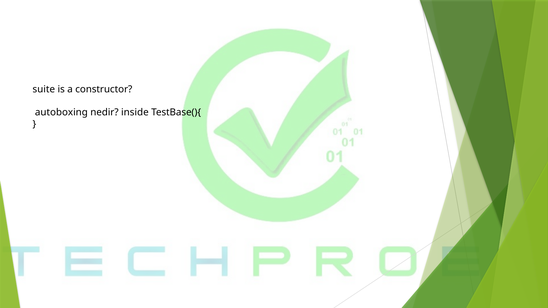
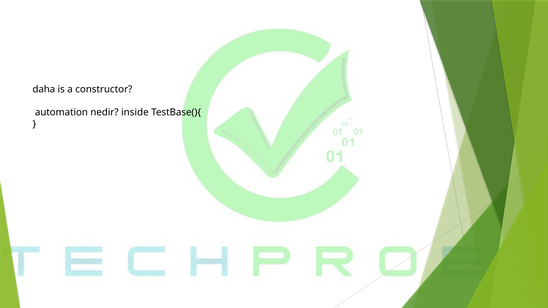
suite: suite -> daha
autoboxing: autoboxing -> automation
